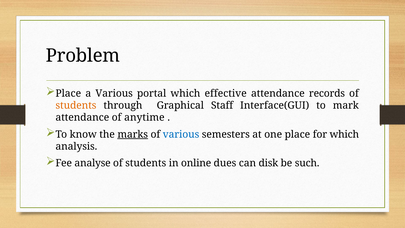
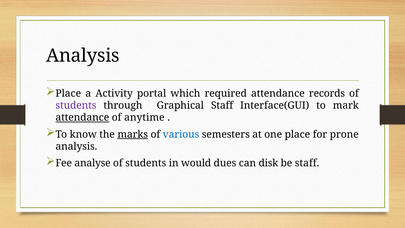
Problem at (83, 56): Problem -> Analysis
a Various: Various -> Activity
effective: effective -> required
students at (76, 105) colour: orange -> purple
attendance at (82, 118) underline: none -> present
for which: which -> prone
online: online -> would
be such: such -> staff
